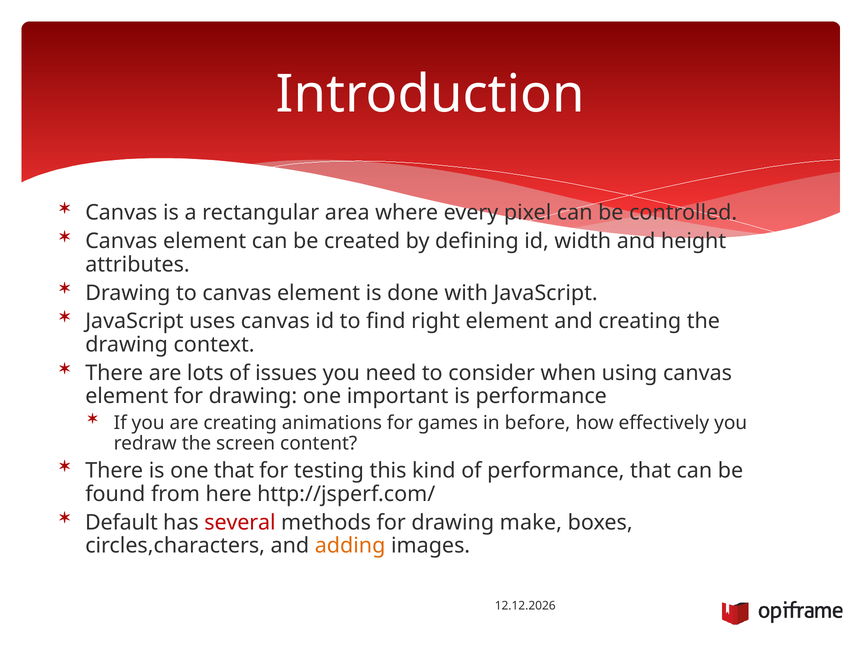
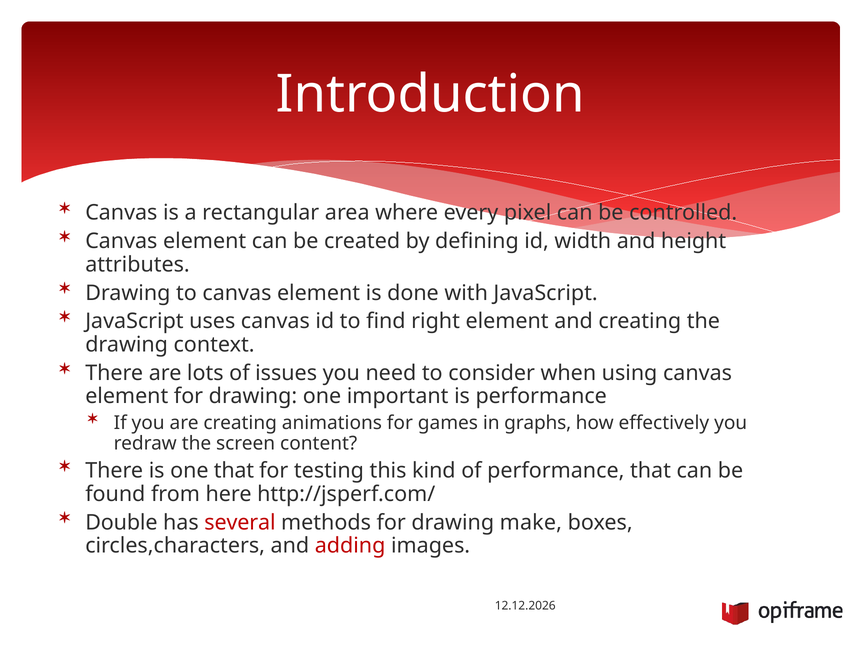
before: before -> graphs
Default: Default -> Double
adding colour: orange -> red
